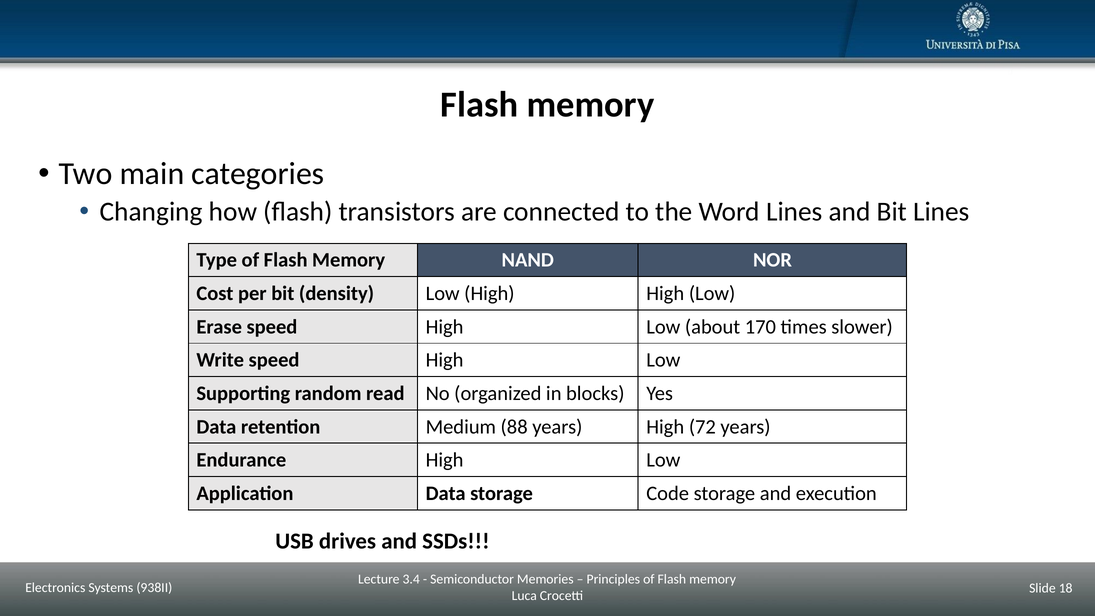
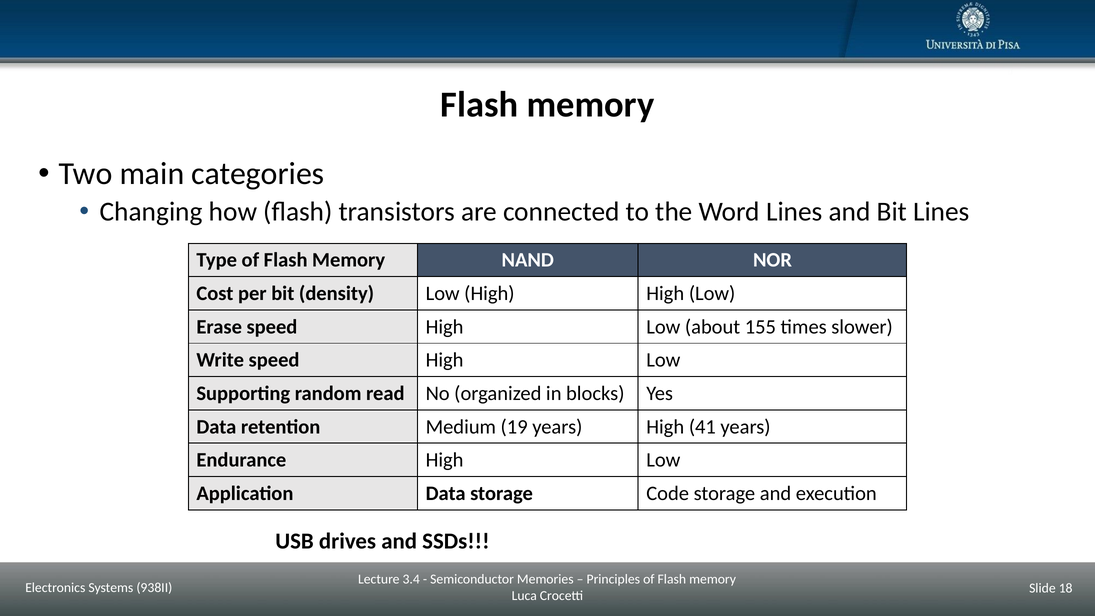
170: 170 -> 155
88: 88 -> 19
72: 72 -> 41
